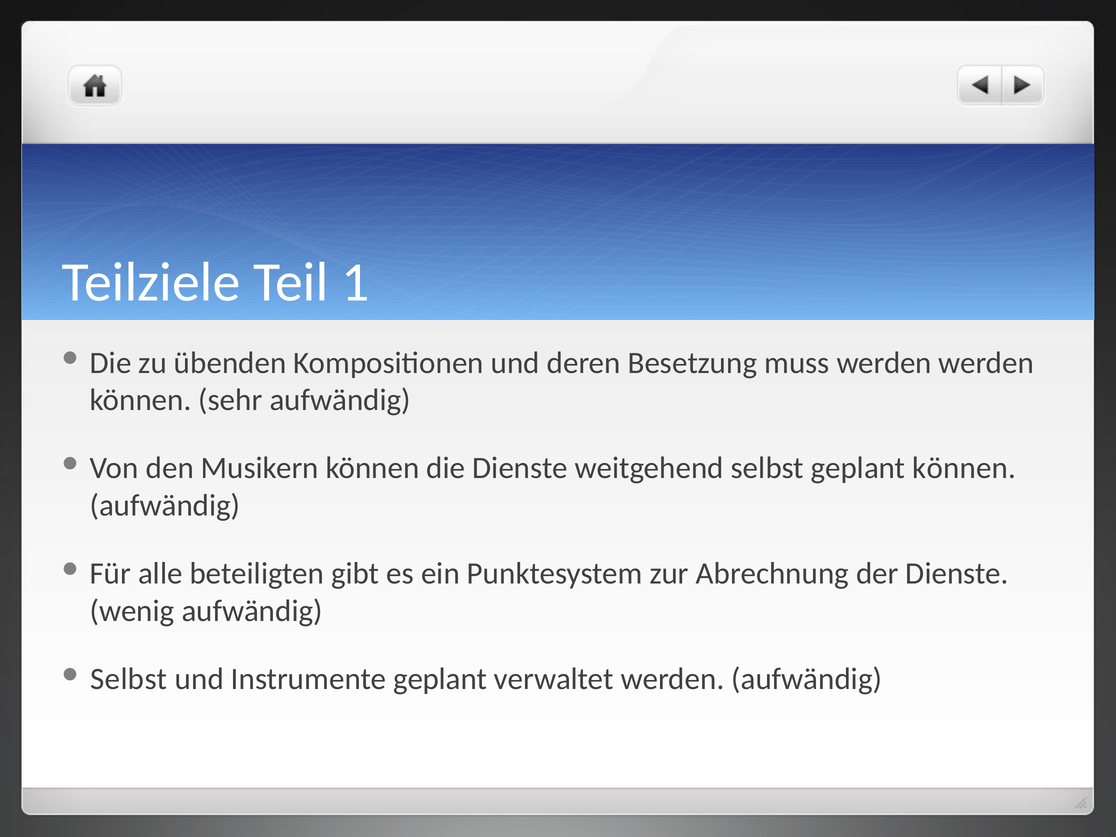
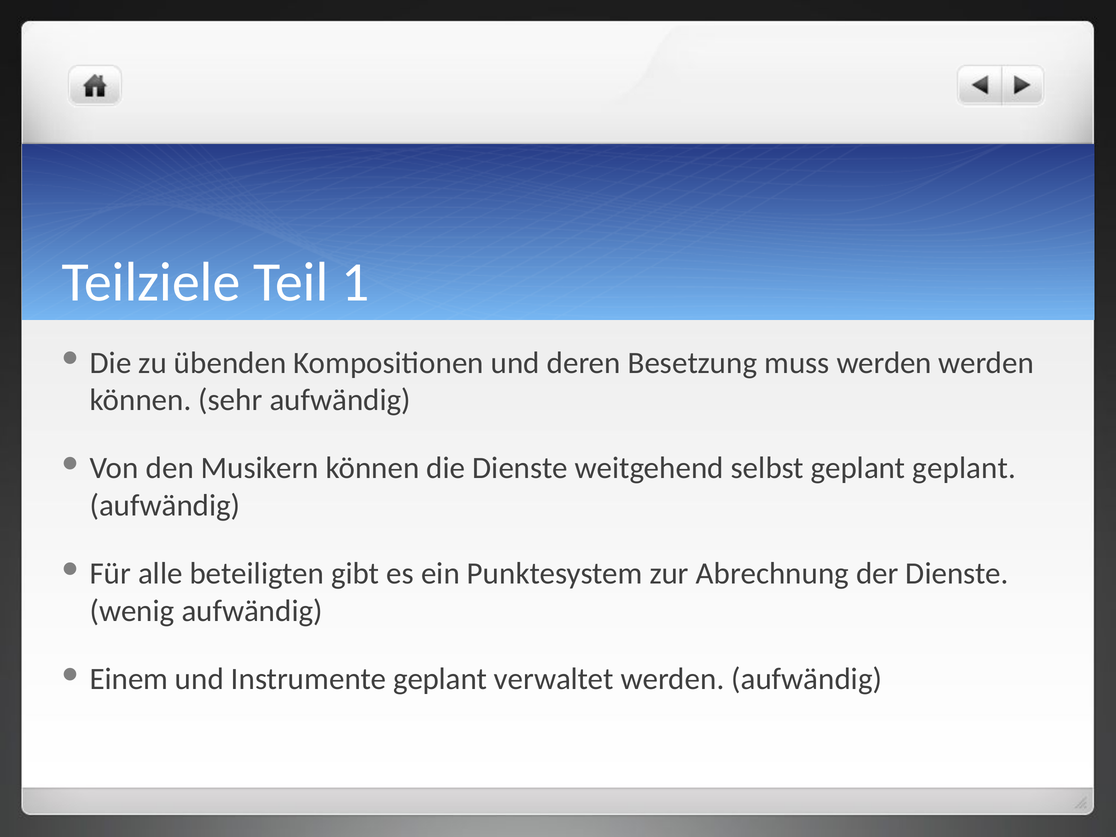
geplant können: können -> geplant
Selbst at (129, 679): Selbst -> Einem
